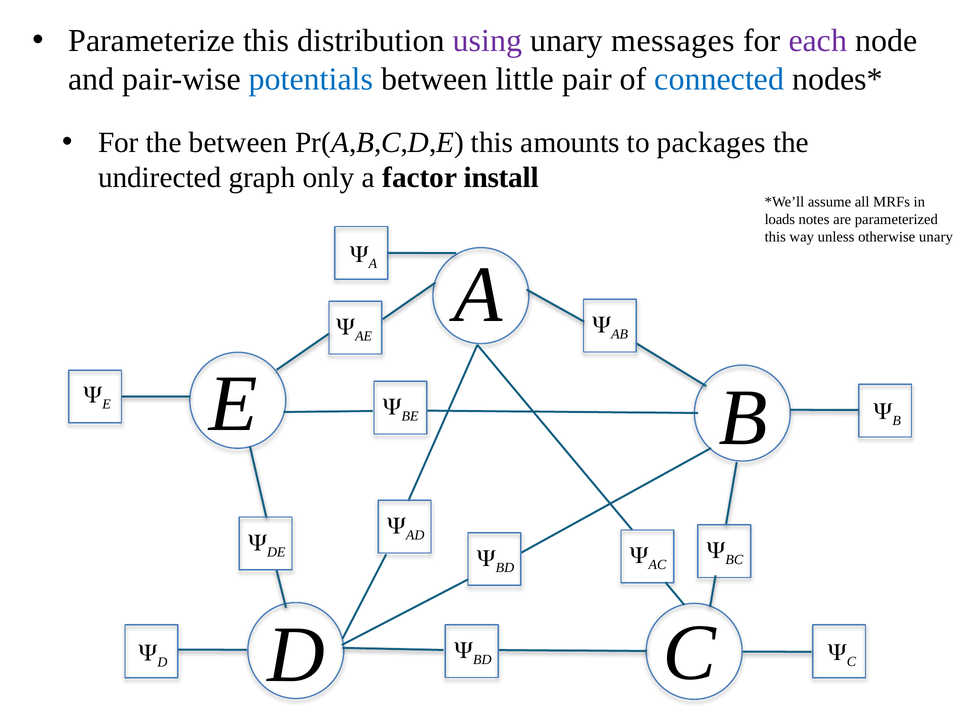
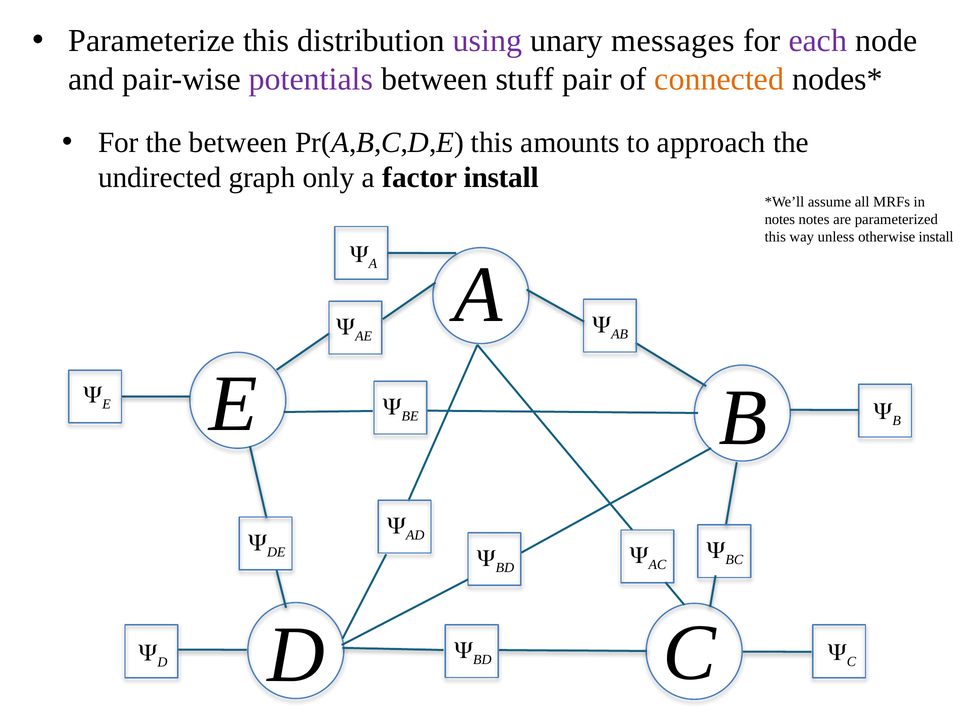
potentials colour: blue -> purple
little: little -> stuff
connected colour: blue -> orange
packages: packages -> approach
loads at (780, 219): loads -> notes
otherwise unary: unary -> install
